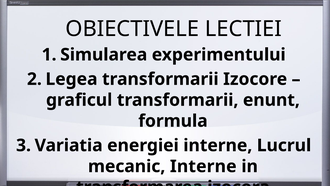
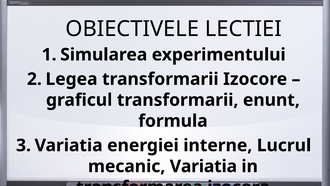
mecanic Interne: Interne -> Variatia
